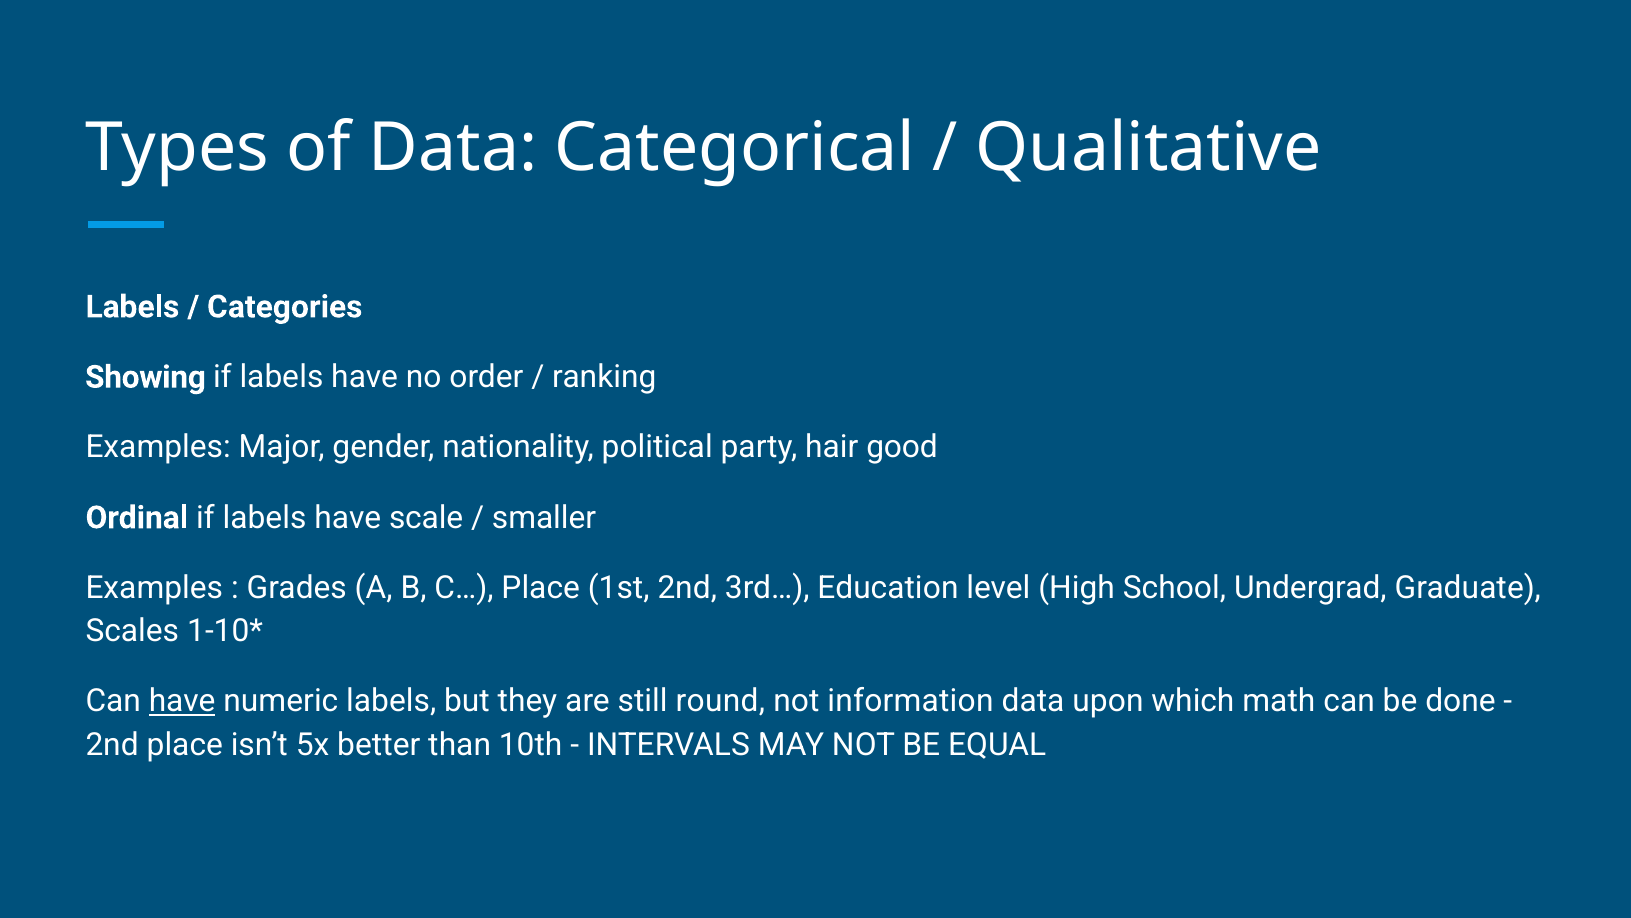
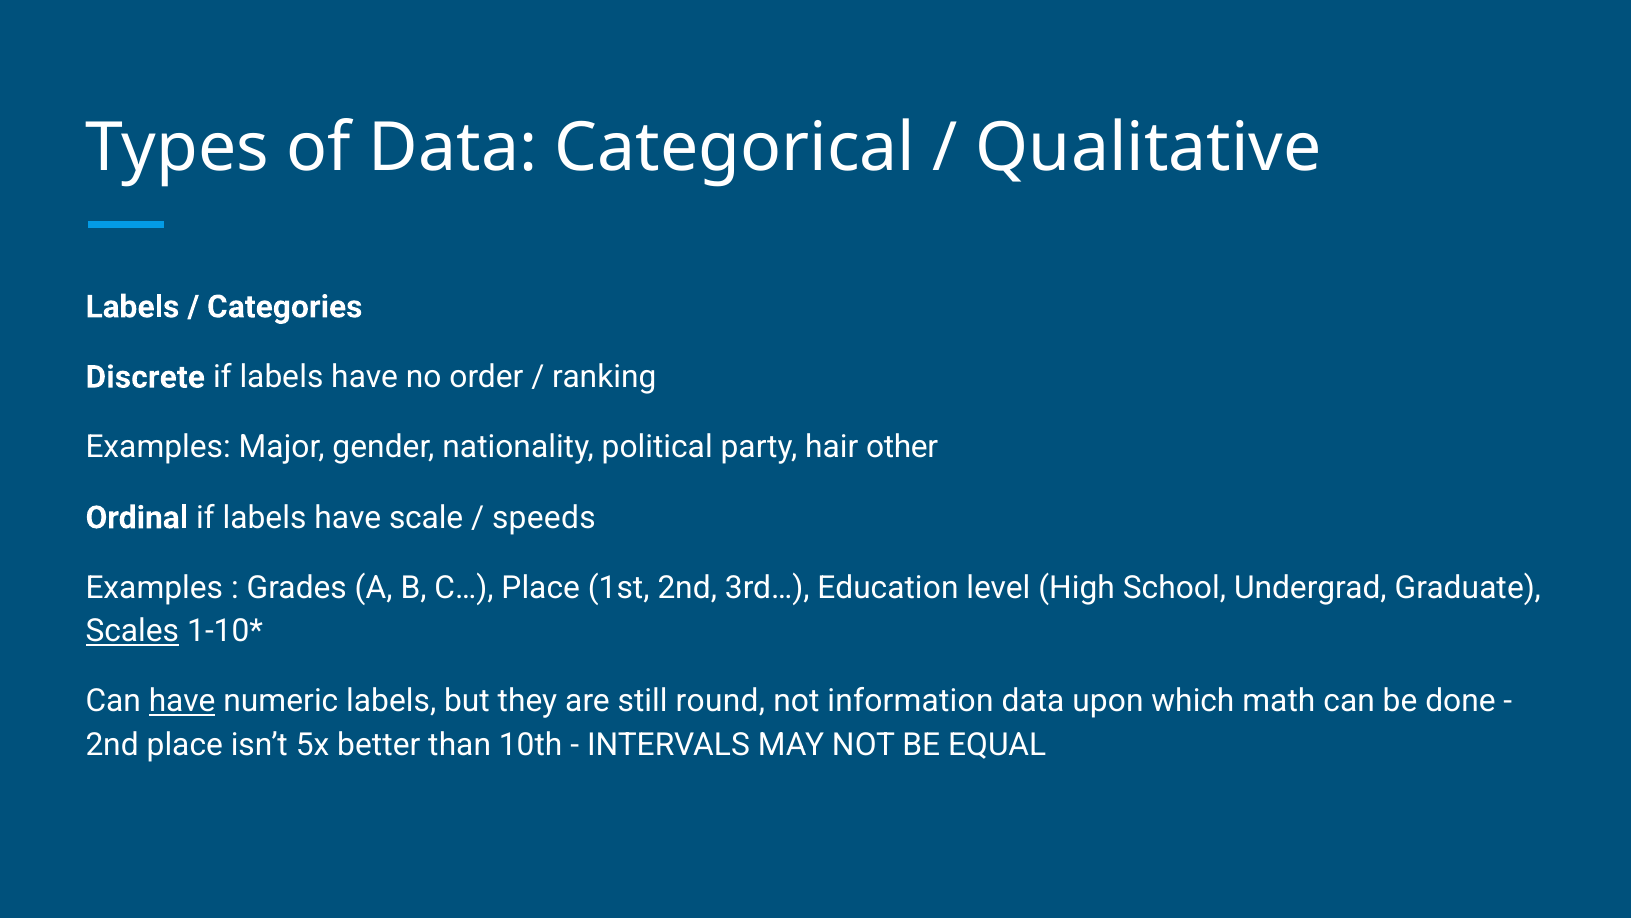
Showing: Showing -> Discrete
good: good -> other
smaller: smaller -> speeds
Scales underline: none -> present
